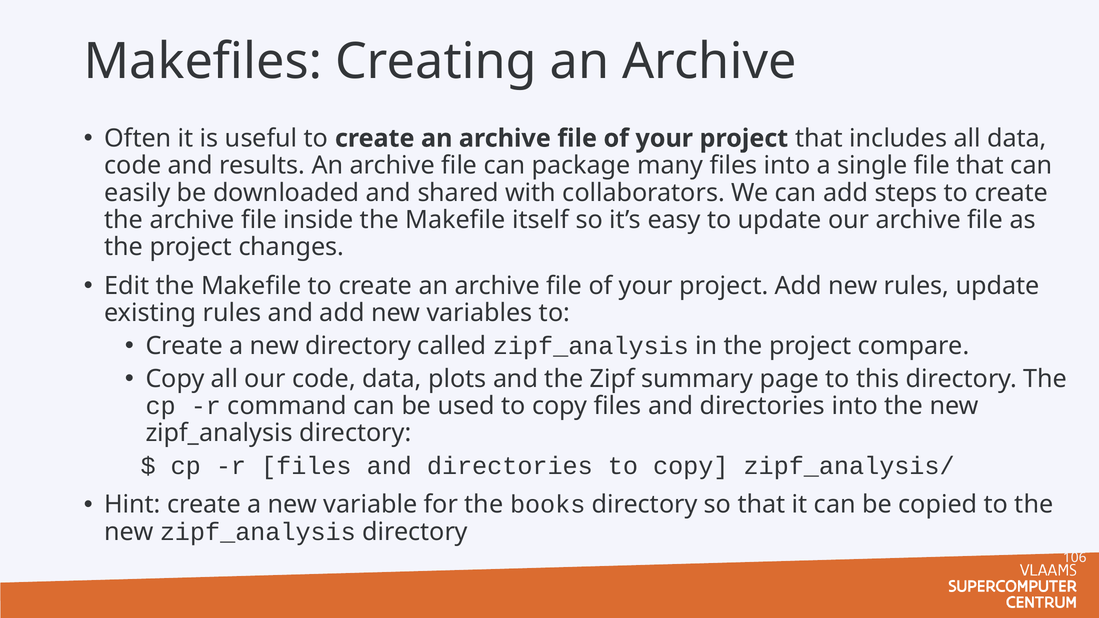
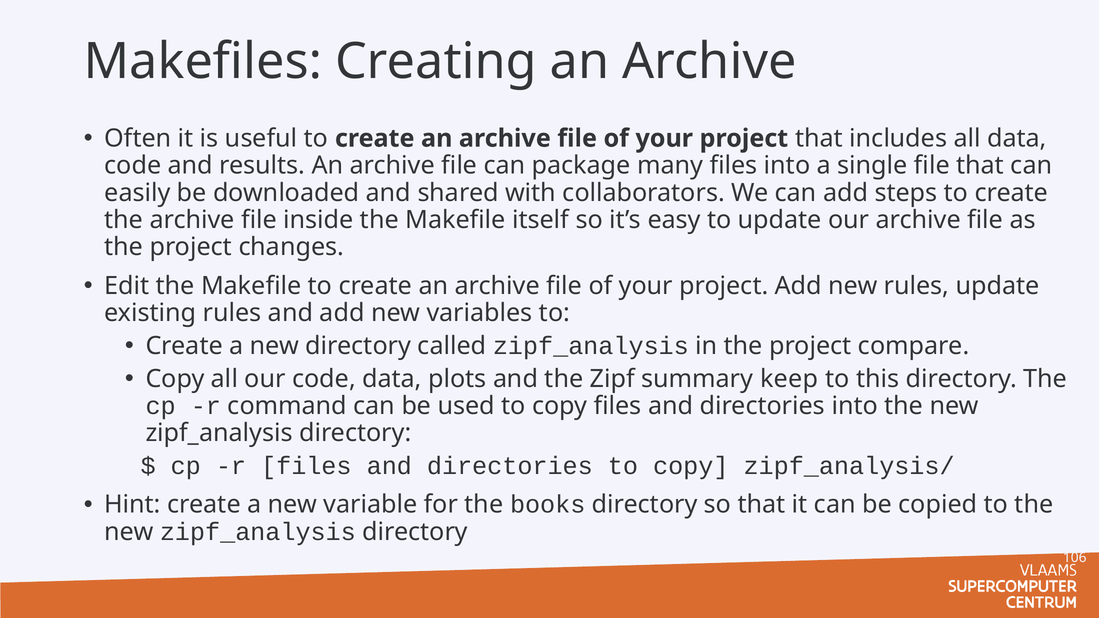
page: page -> keep
